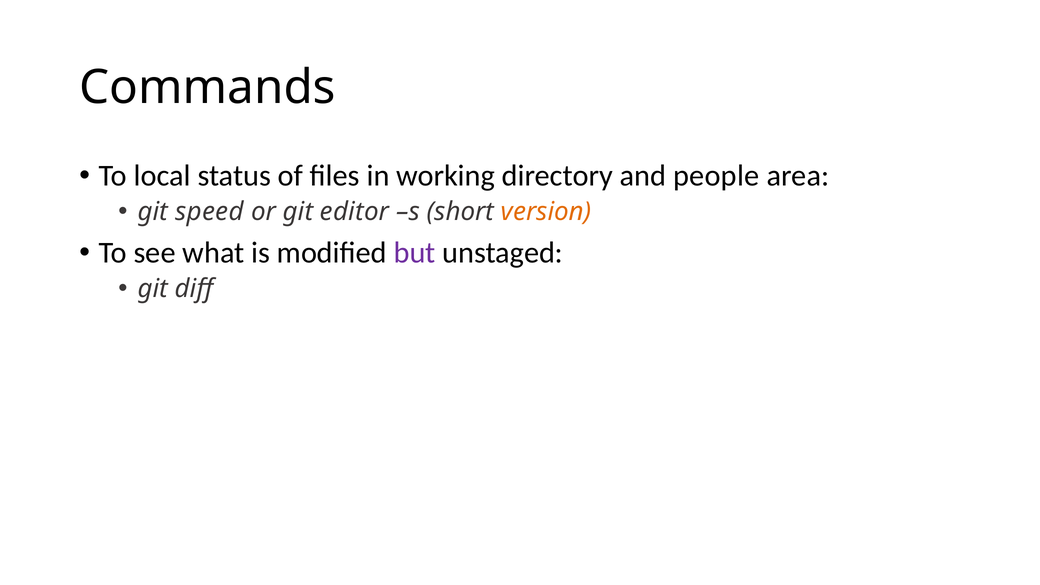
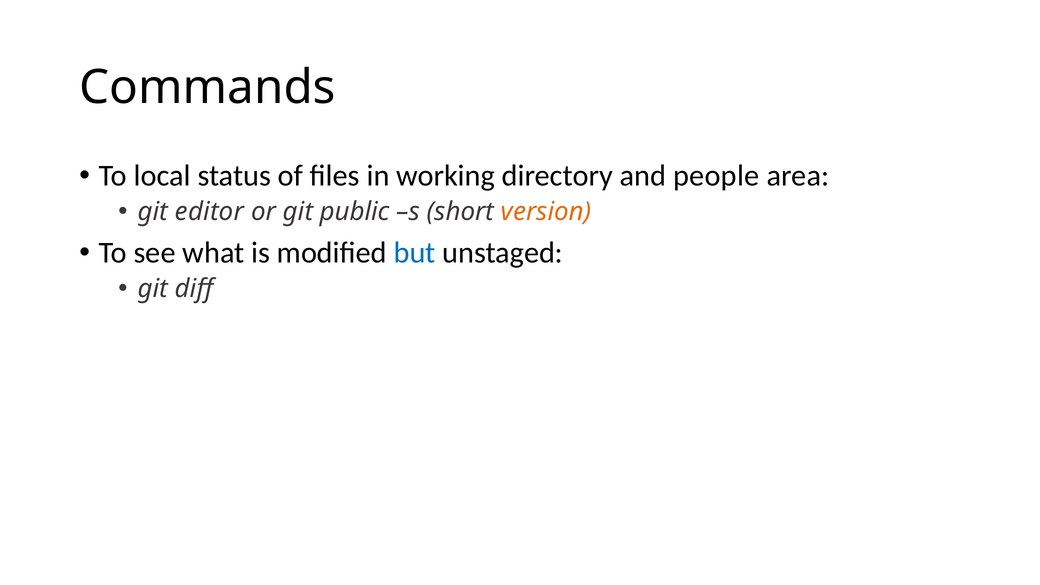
speed: speed -> editor
editor: editor -> public
but colour: purple -> blue
